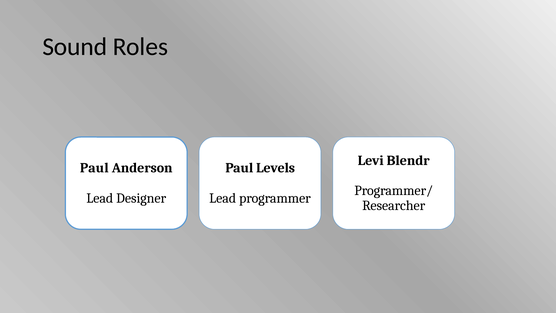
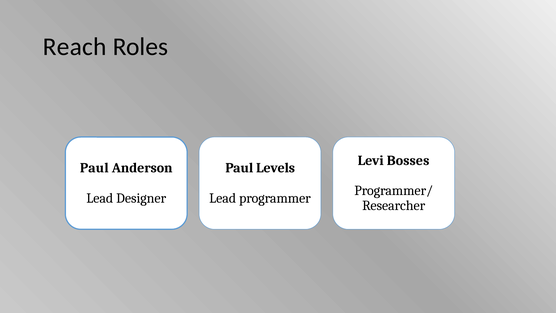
Sound: Sound -> Reach
Blendr: Blendr -> Bosses
